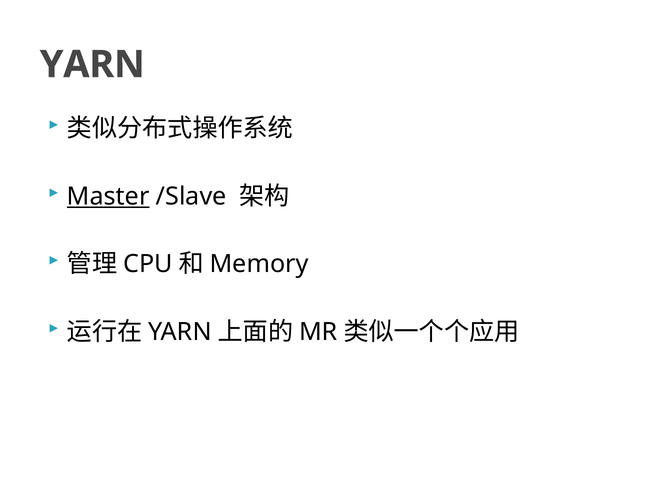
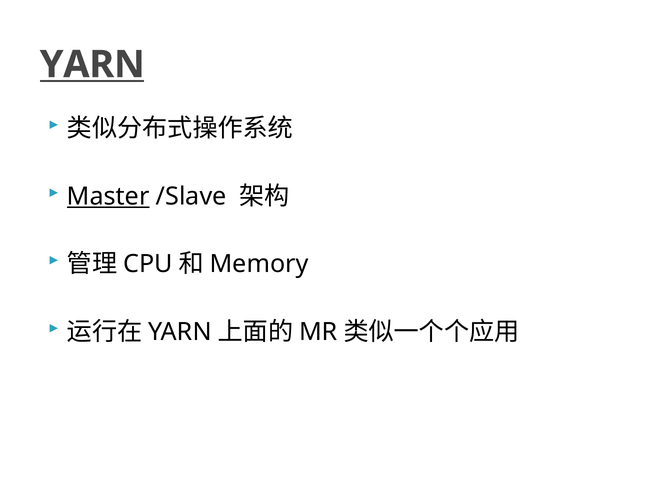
YARN at (92, 65) underline: none -> present
